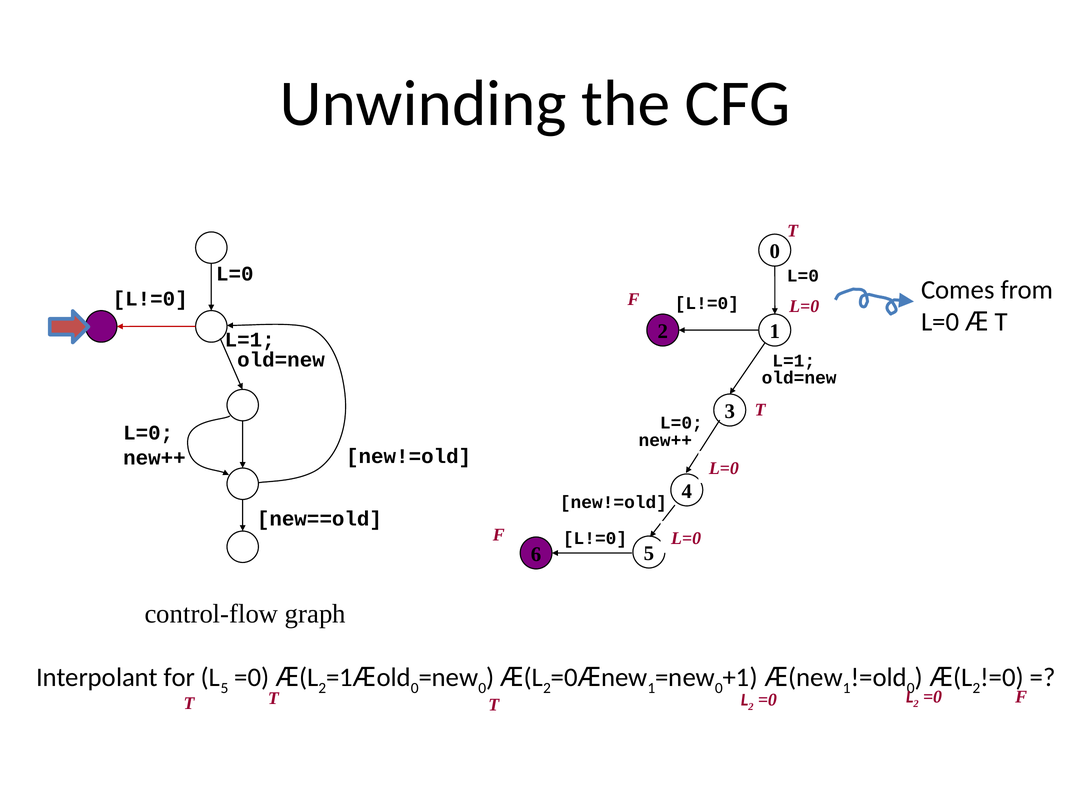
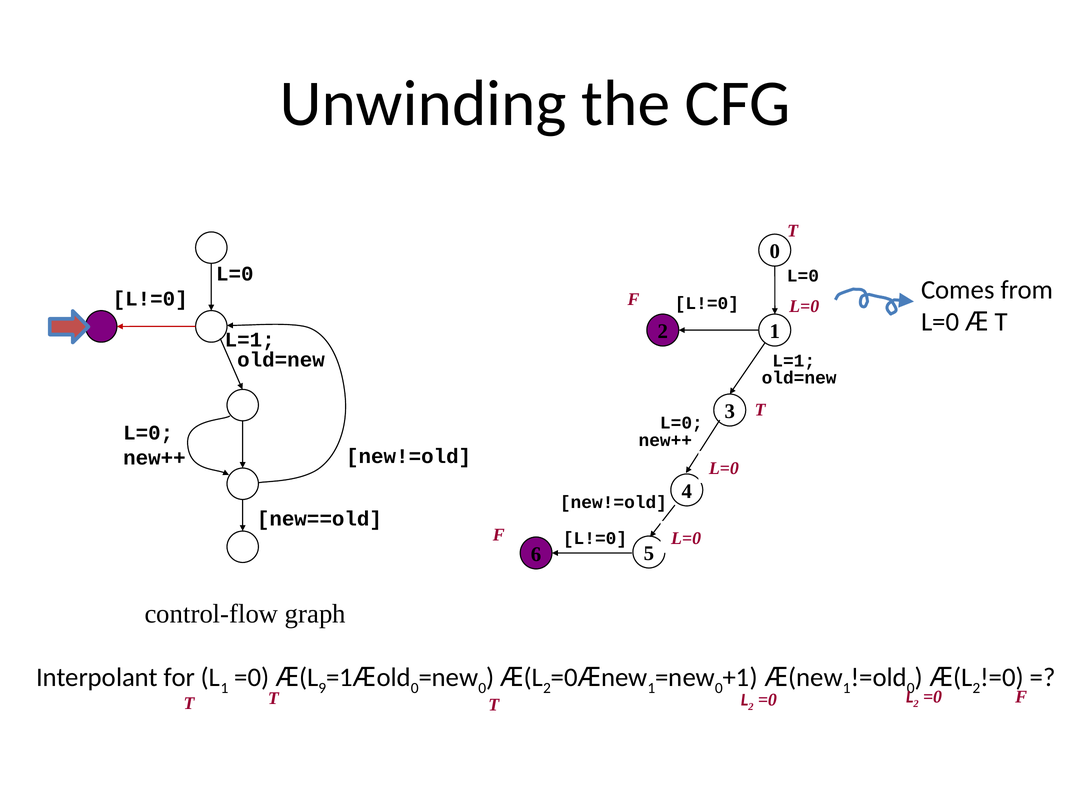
5 at (224, 688): 5 -> 1
2 at (322, 688): 2 -> 9
